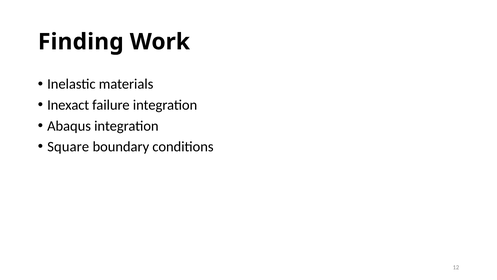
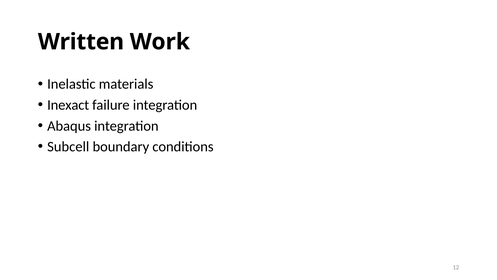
Finding: Finding -> Written
Square: Square -> Subcell
